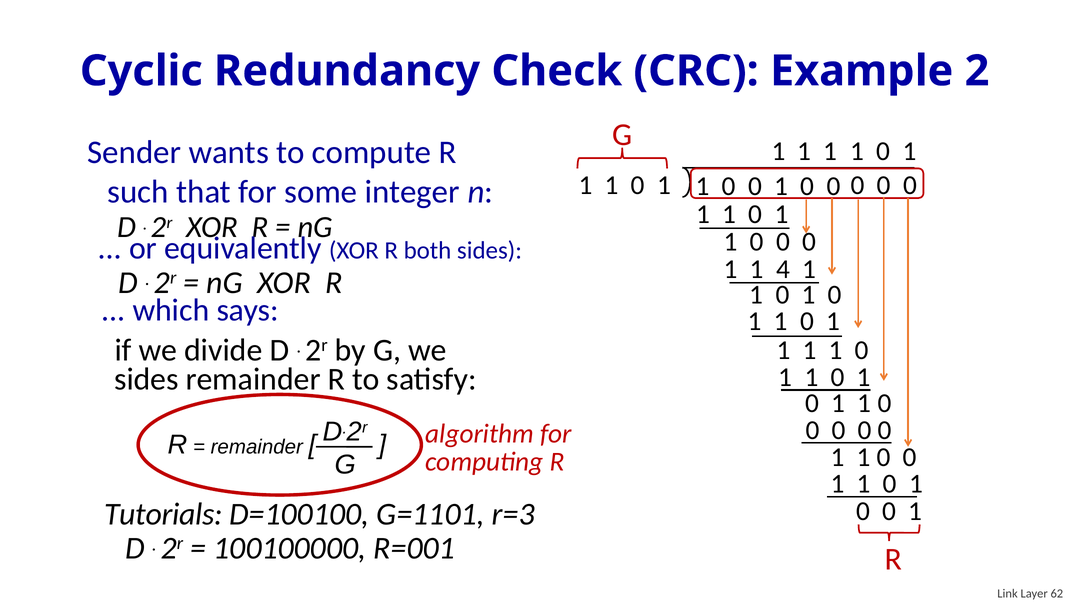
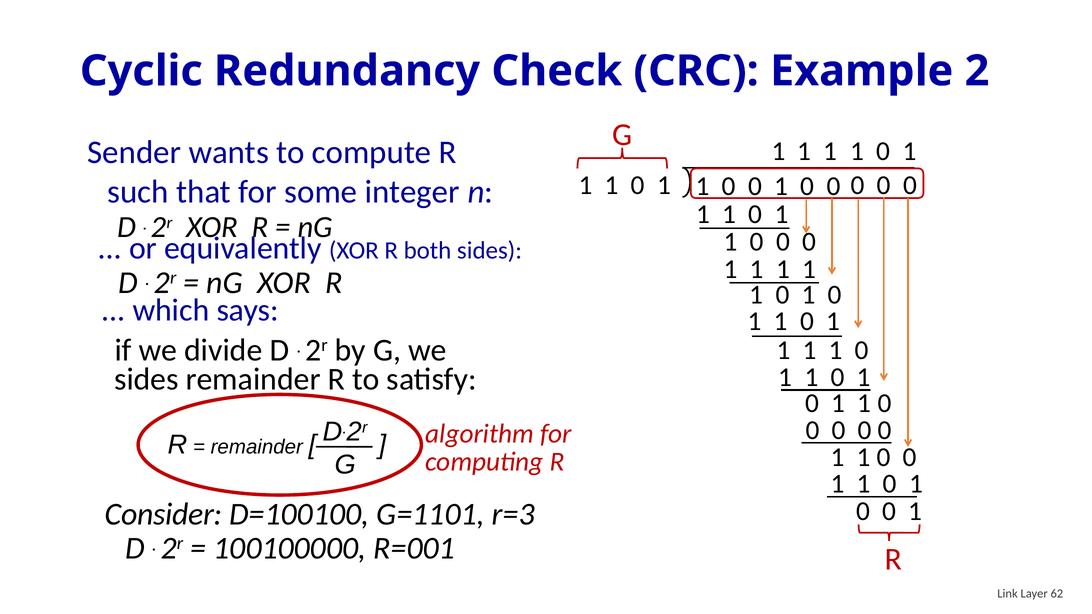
4 at (783, 269): 4 -> 1
Tutorials: Tutorials -> Consider
